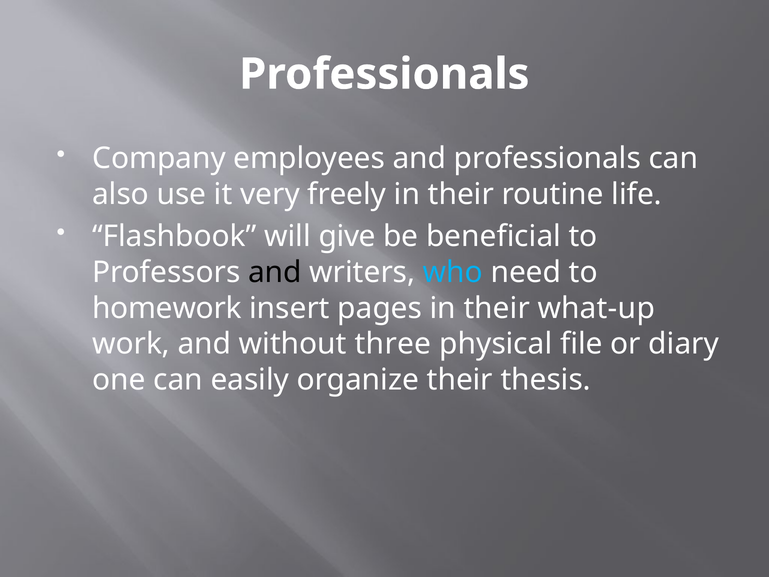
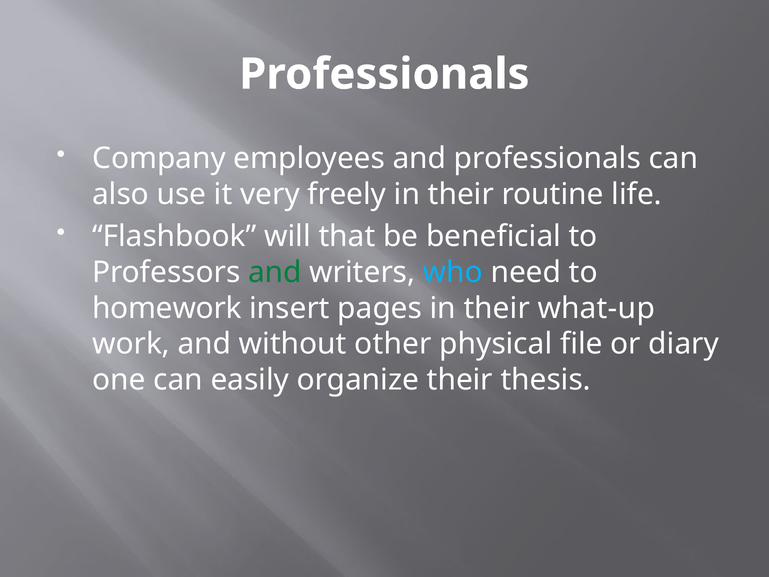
give: give -> that
and at (275, 272) colour: black -> green
three: three -> other
